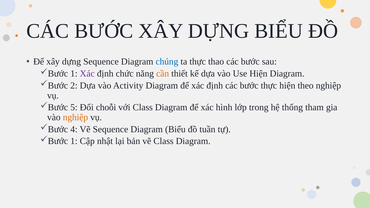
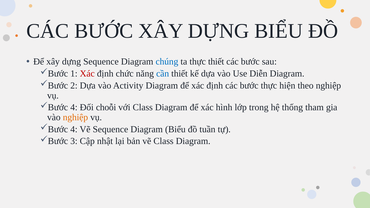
thực thao: thao -> thiết
Xác at (87, 74) colour: purple -> red
cần colour: orange -> blue
Use Hiện: Hiện -> Diễn
5 at (74, 107): 5 -> 4
1 at (74, 141): 1 -> 3
